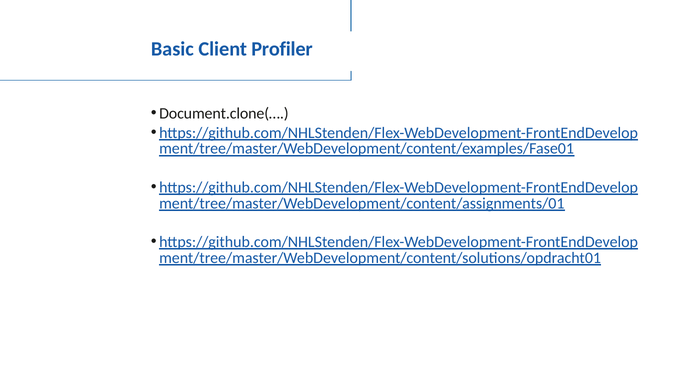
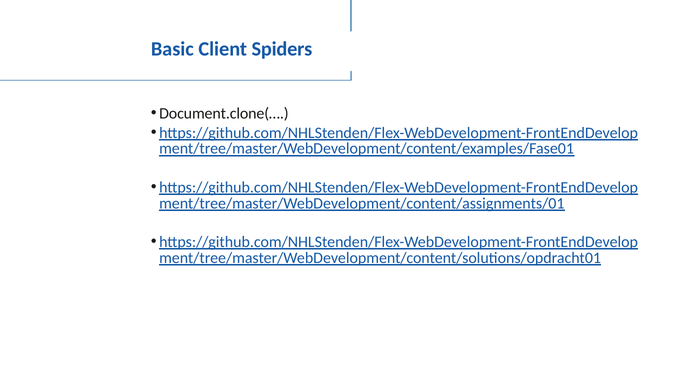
Profiler: Profiler -> Spiders
